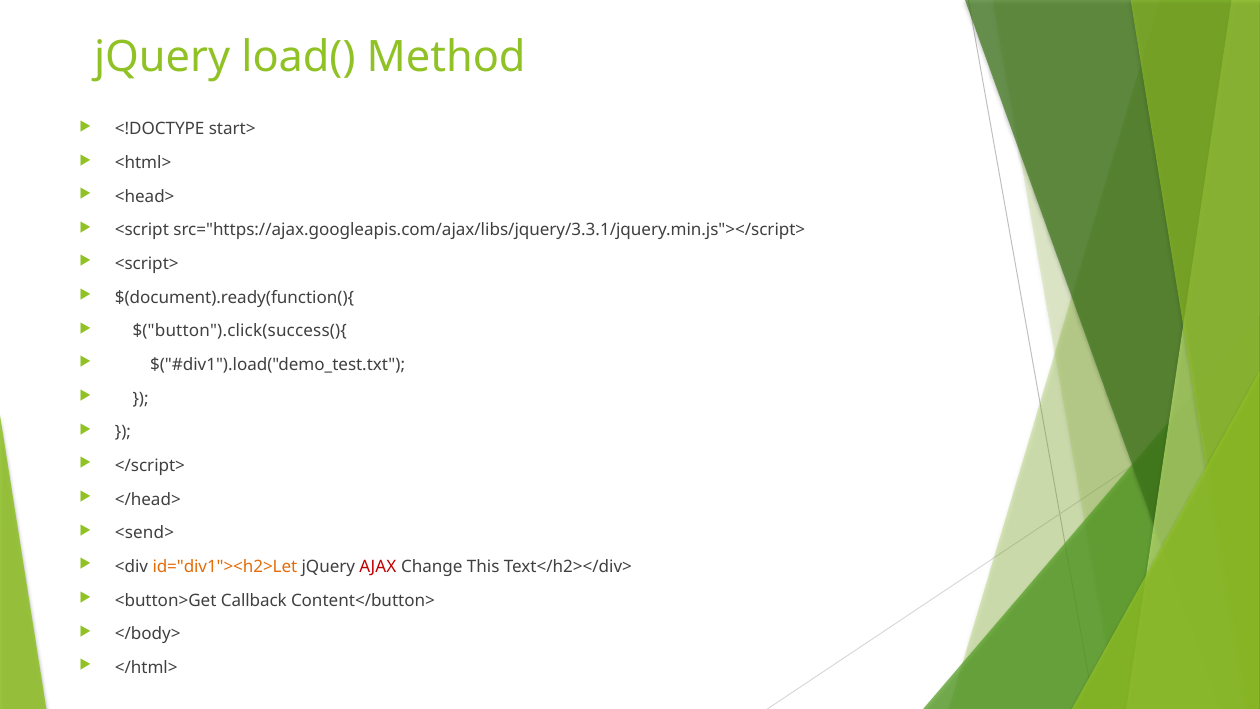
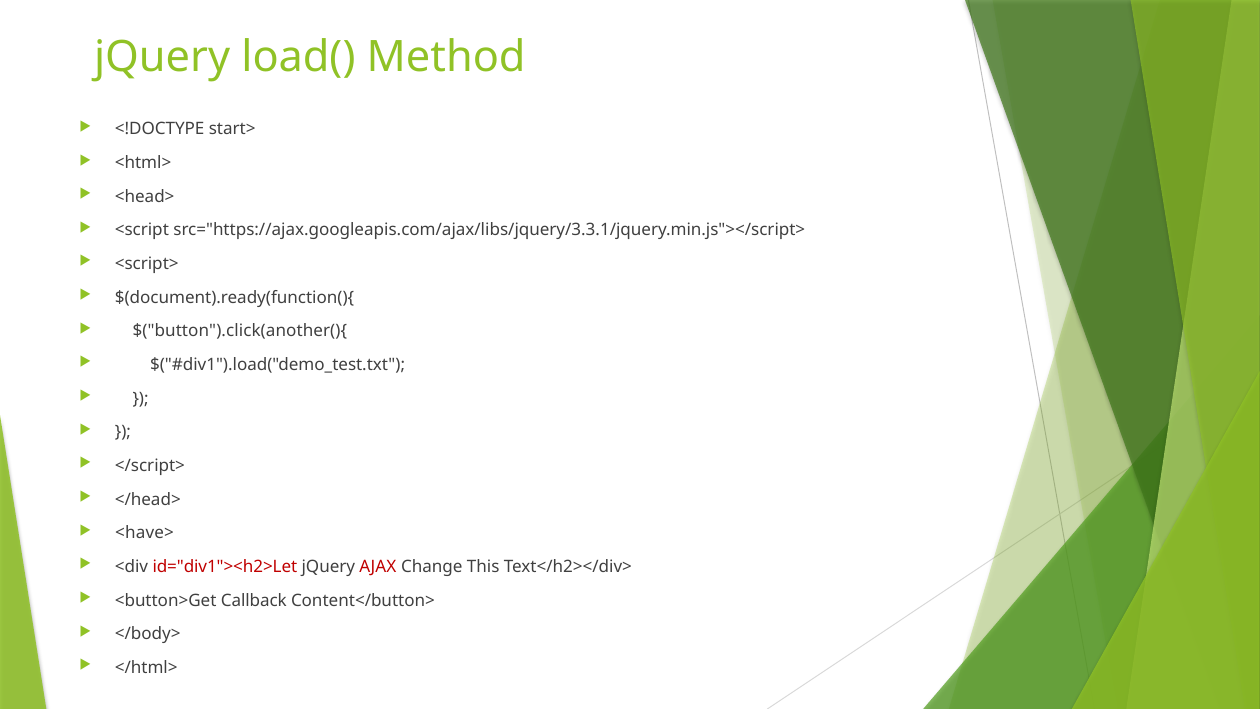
$("button").click(success(){: $("button").click(success(){ -> $("button").click(another(){
<send>: <send> -> <have>
id="div1"><h2>Let colour: orange -> red
